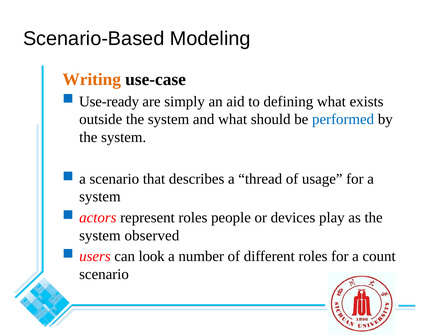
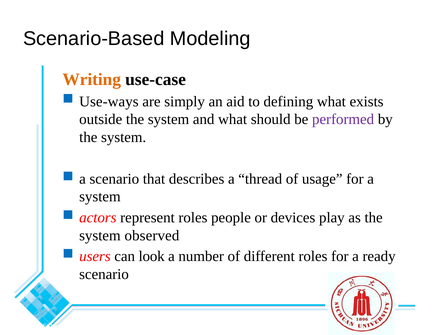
Use-ready: Use-ready -> Use-ways
performed colour: blue -> purple
count: count -> ready
